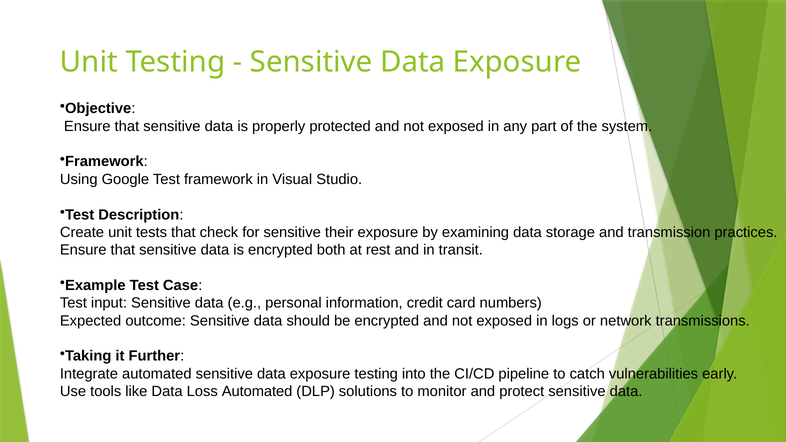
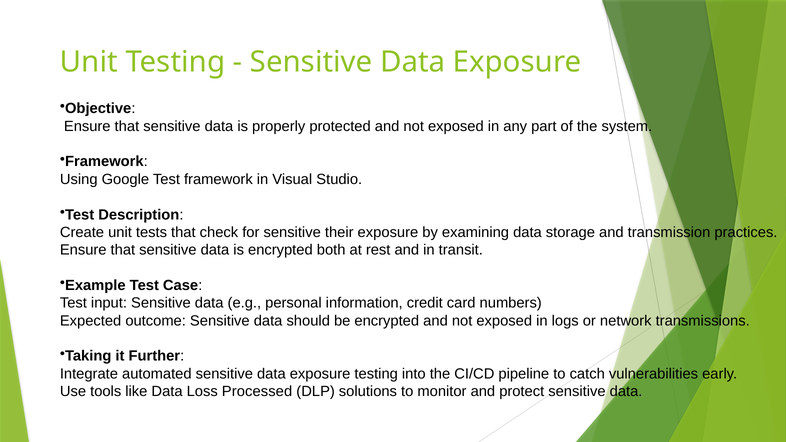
Loss Automated: Automated -> Processed
